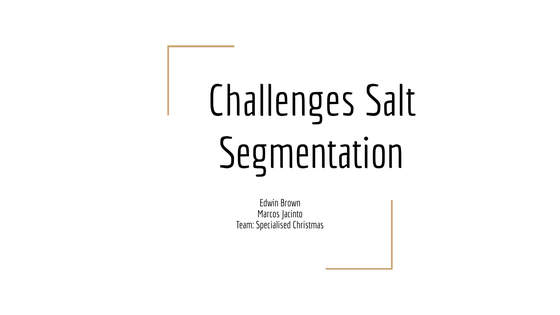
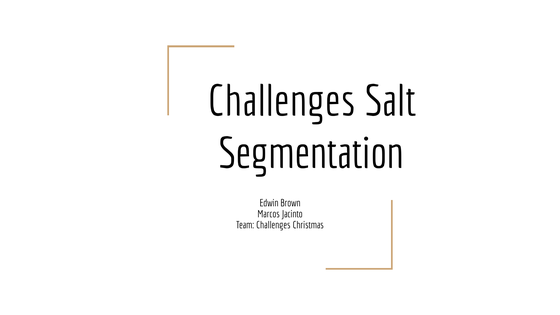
Team Specialised: Specialised -> Challenges
